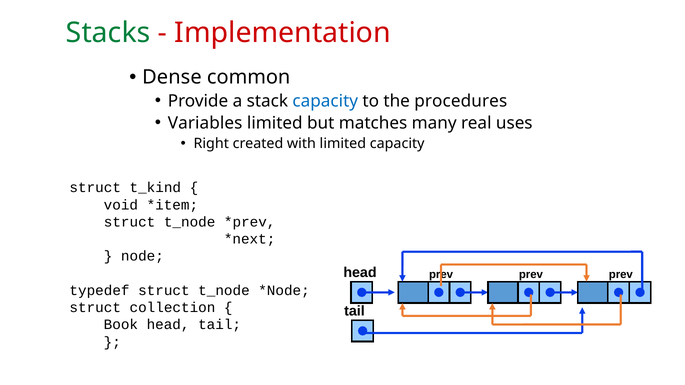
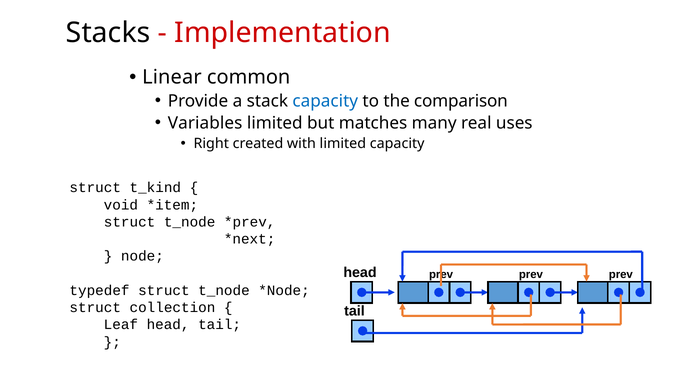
Stacks colour: green -> black
Dense: Dense -> Linear
procedures: procedures -> comparison
Book: Book -> Leaf
